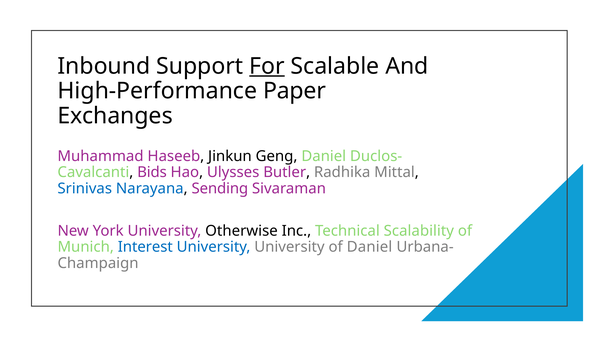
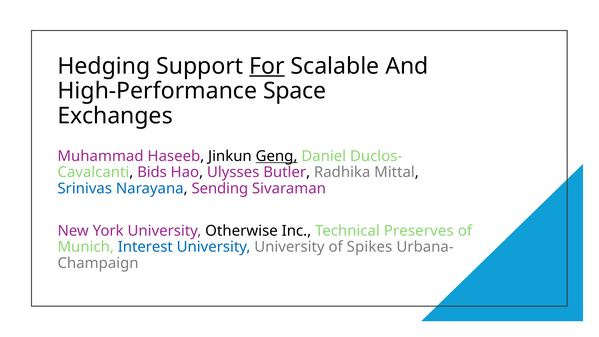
Inbound: Inbound -> Hedging
Paper: Paper -> Space
Geng underline: none -> present
Scalability: Scalability -> Preserves
of Daniel: Daniel -> Spikes
